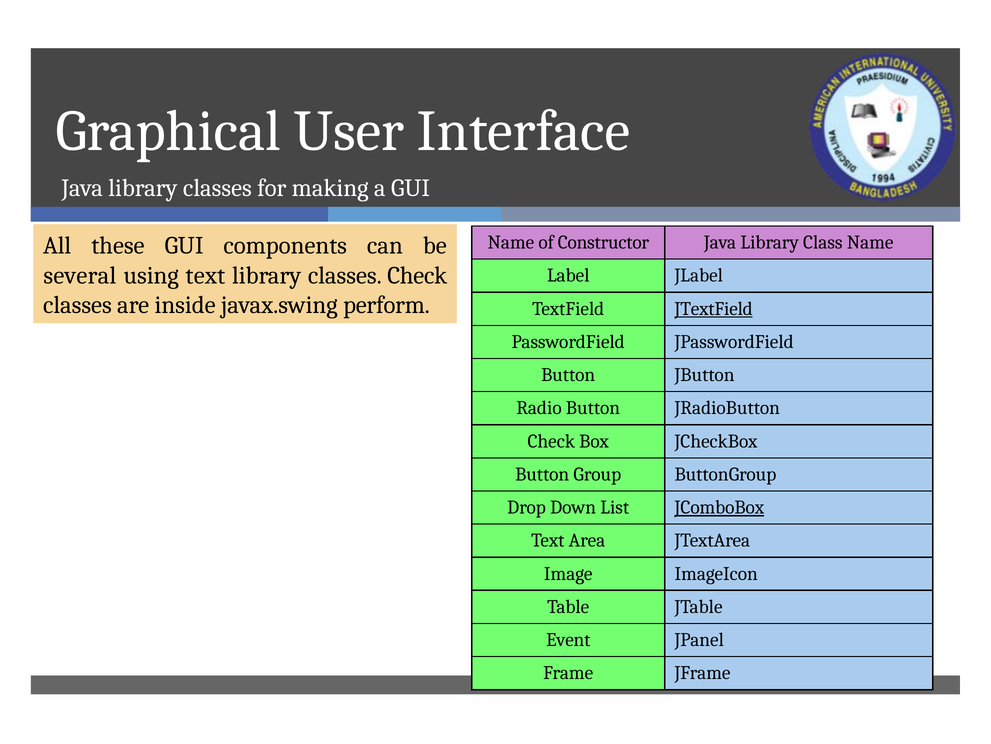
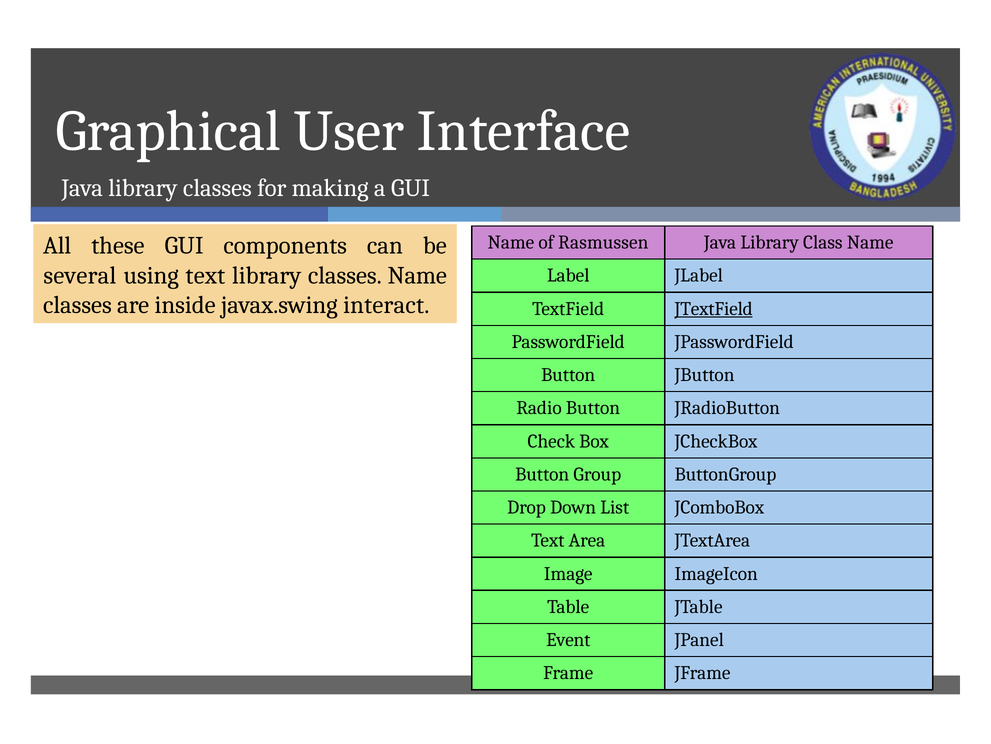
Constructor: Constructor -> Rasmussen
classes Check: Check -> Name
perform: perform -> interact
JComboBox underline: present -> none
